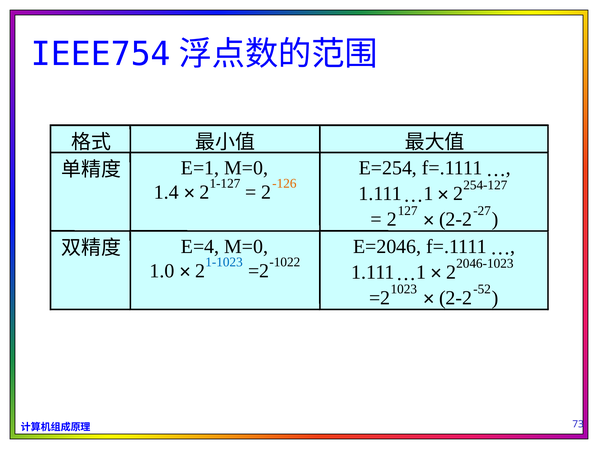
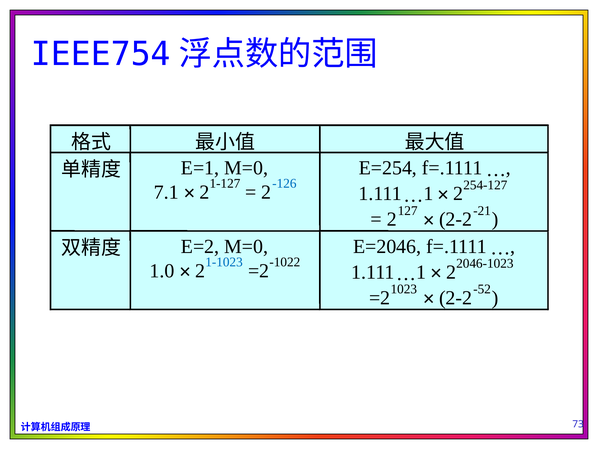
1.4: 1.4 -> 7.1
-126 colour: orange -> blue
-27: -27 -> -21
E=4: E=4 -> E=2
